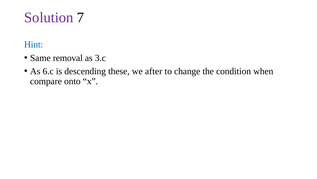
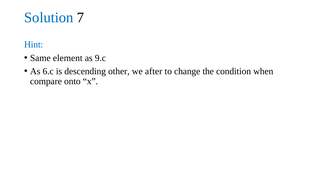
Solution colour: purple -> blue
removal: removal -> element
3.c: 3.c -> 9.c
these: these -> other
